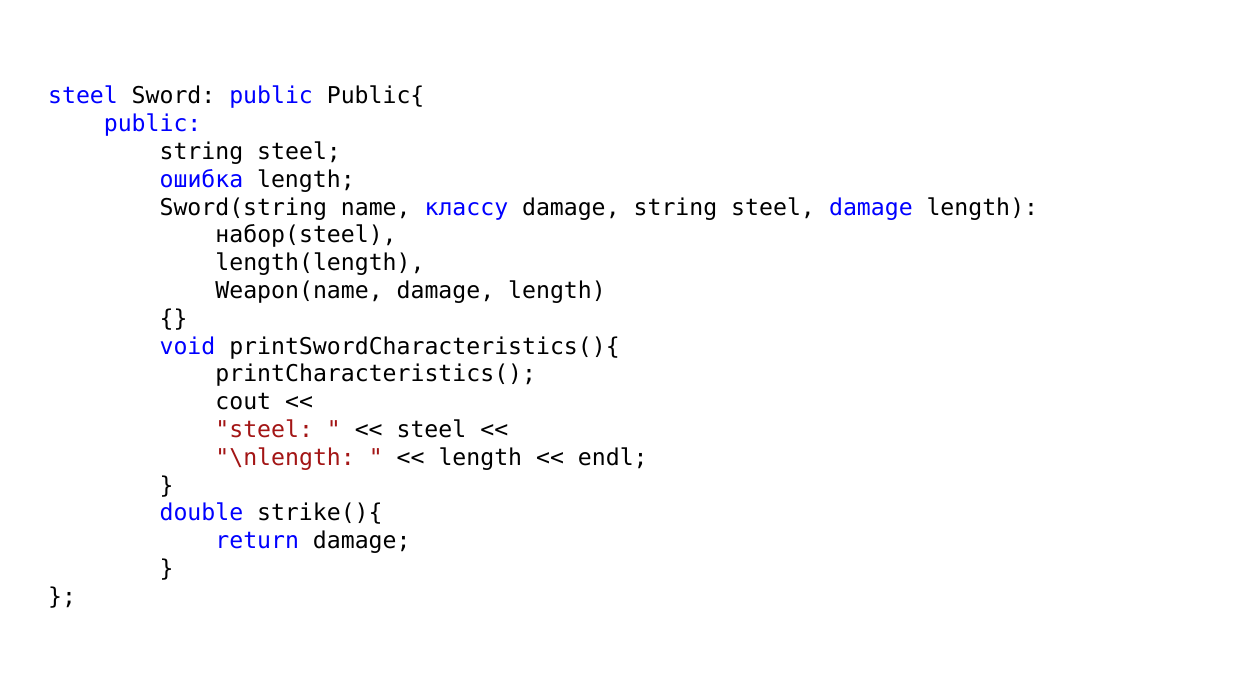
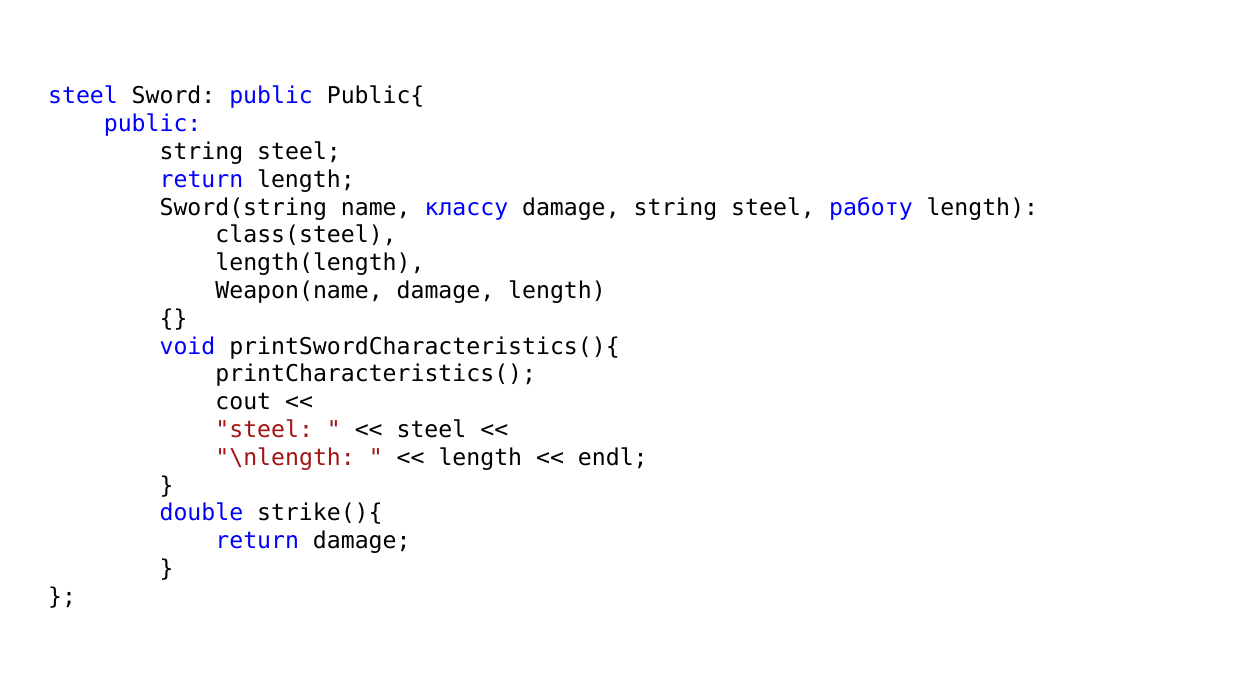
ошибка at (201, 180): ошибка -> return
steel damage: damage -> работу
набор(steel: набор(steel -> class(steel
